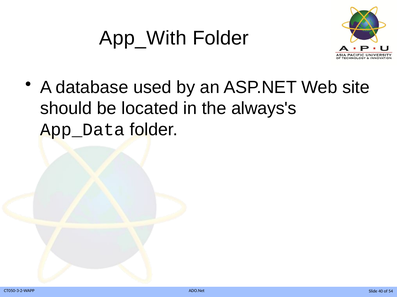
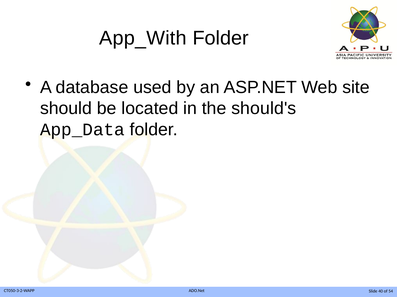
always's: always's -> should's
